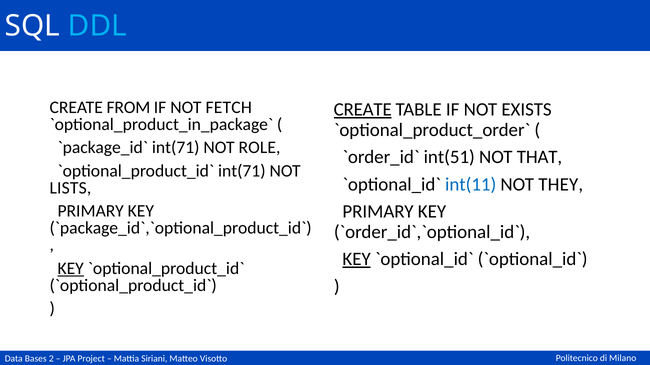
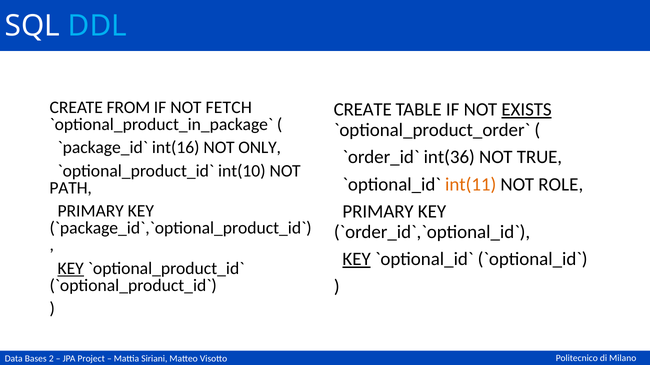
CREATE at (363, 110) underline: present -> none
EXISTS underline: none -> present
int(71 at (176, 148): int(71 -> int(16
ROLE: ROLE -> ONLY
int(51: int(51 -> int(36
THAT: THAT -> TRUE
int(71 at (242, 171): int(71 -> int(10
int(11 colour: blue -> orange
THEY: THEY -> ROLE
LISTS: LISTS -> PATH
